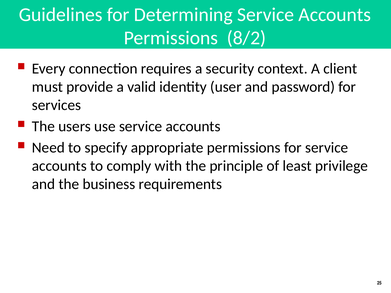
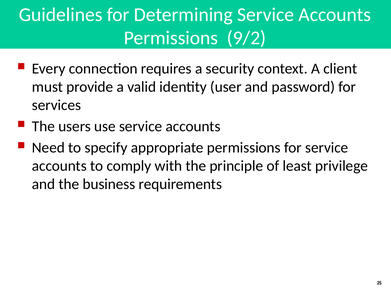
8/2: 8/2 -> 9/2
